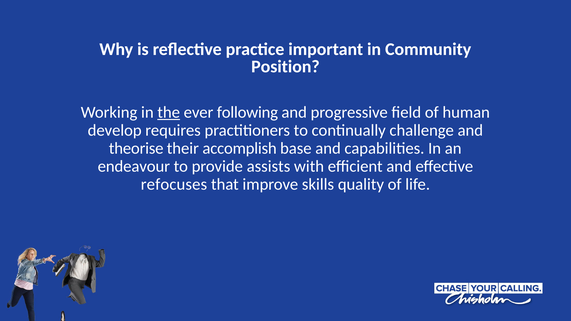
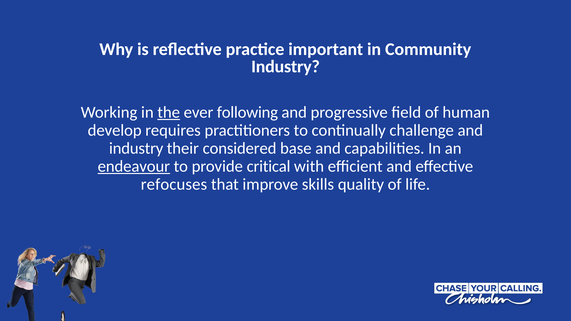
Position at (285, 67): Position -> Industry
theorise at (136, 148): theorise -> industry
accomplish: accomplish -> considered
endeavour underline: none -> present
assists: assists -> critical
